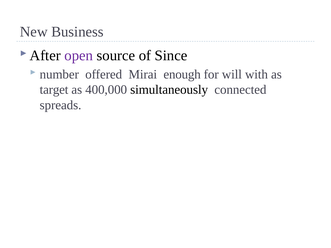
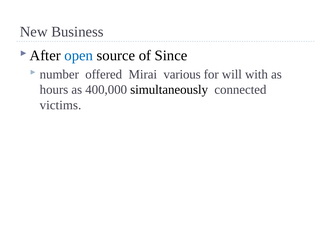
open colour: purple -> blue
enough: enough -> various
target: target -> hours
spreads: spreads -> victims
